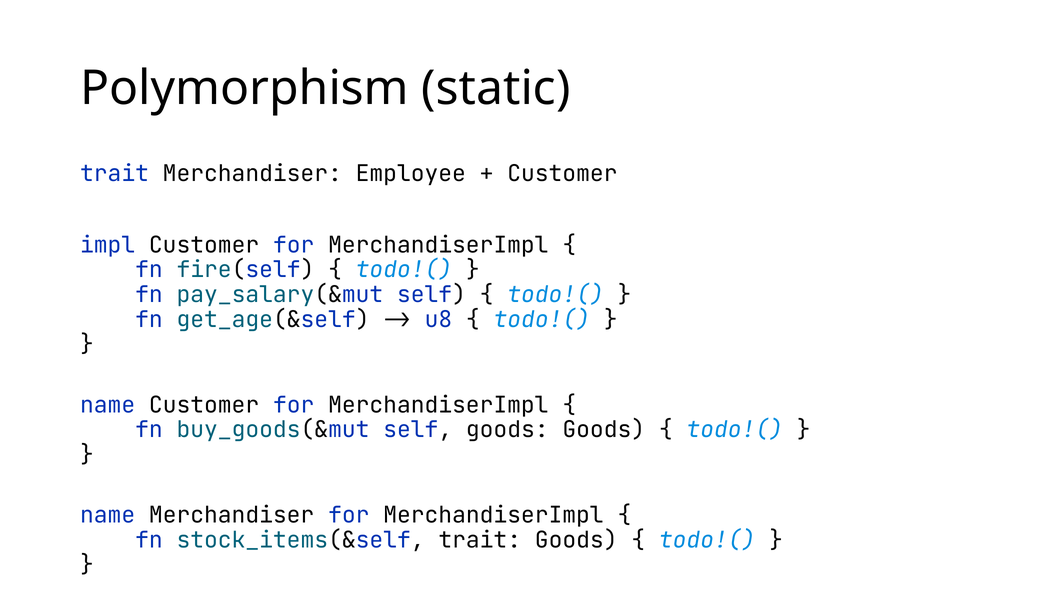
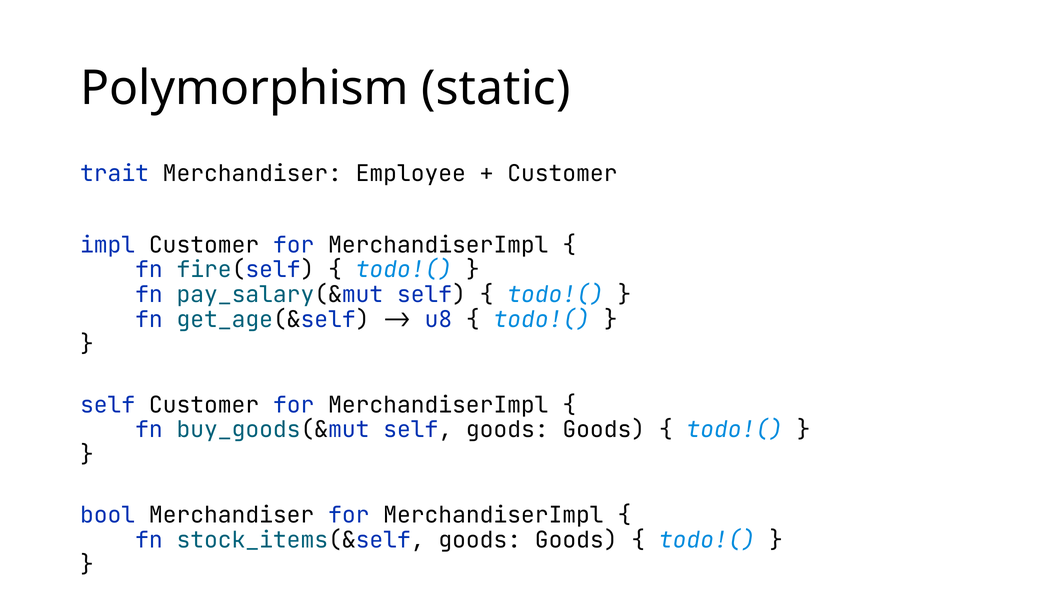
name at (108, 405): name -> self
name at (108, 515): name -> bool
stock_items(&self trait: trait -> goods
